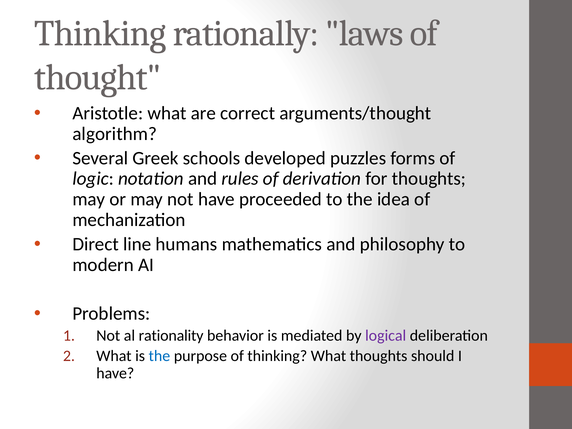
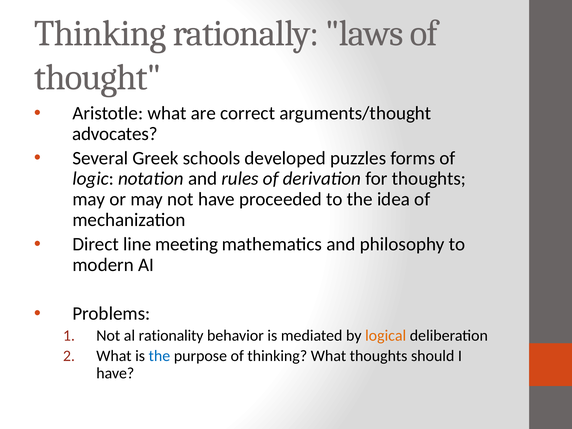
algorithm: algorithm -> advocates
humans: humans -> meeting
logical colour: purple -> orange
